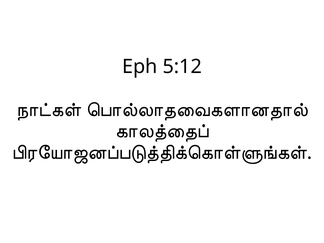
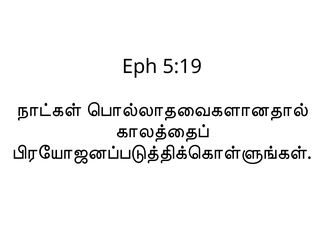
5:12: 5:12 -> 5:19
